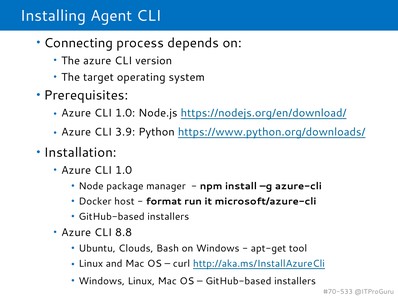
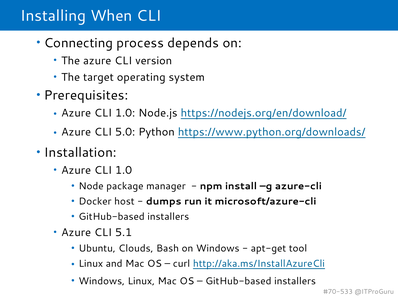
Agent: Agent -> When
3.9: 3.9 -> 5.0
format: format -> dumps
8.8: 8.8 -> 5.1
